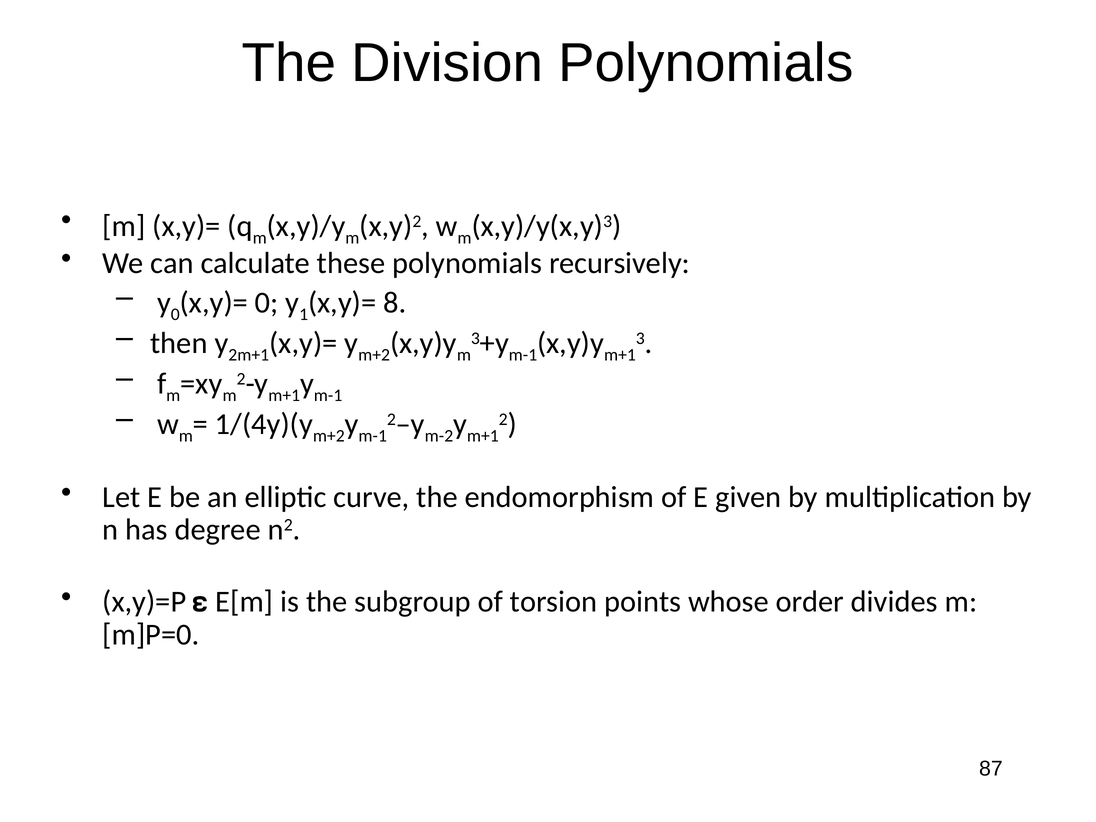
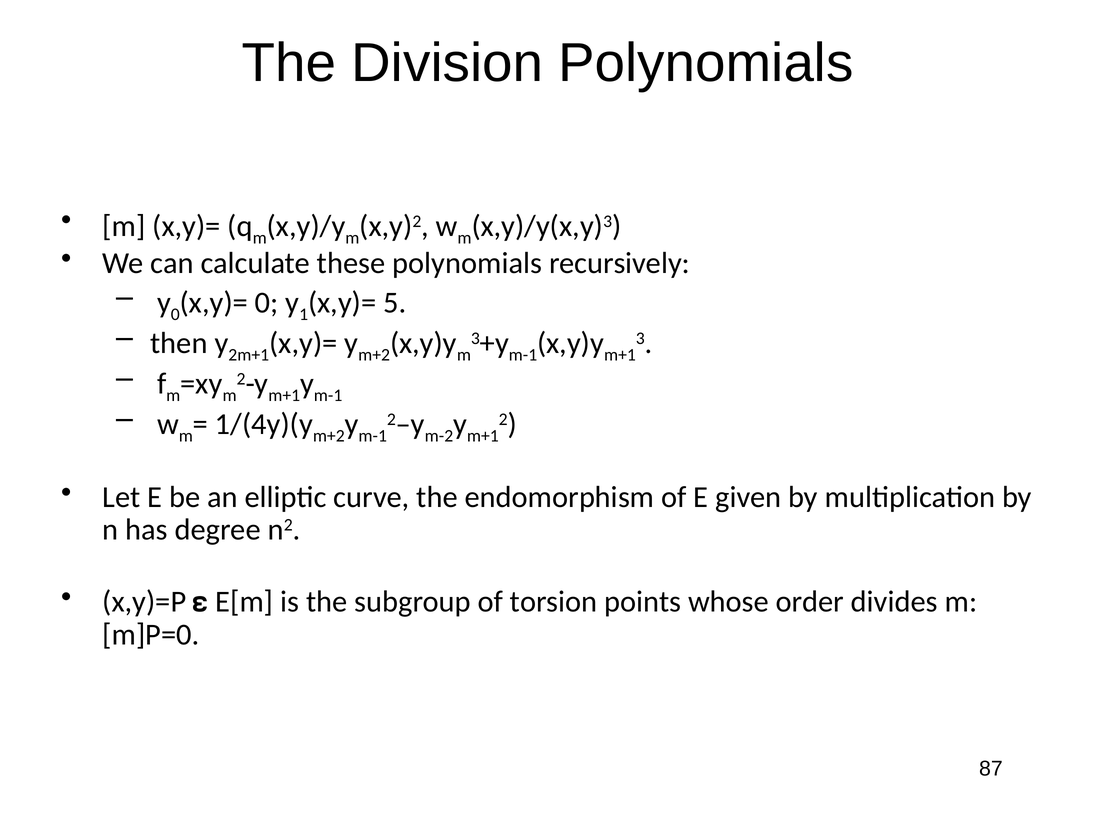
8: 8 -> 5
